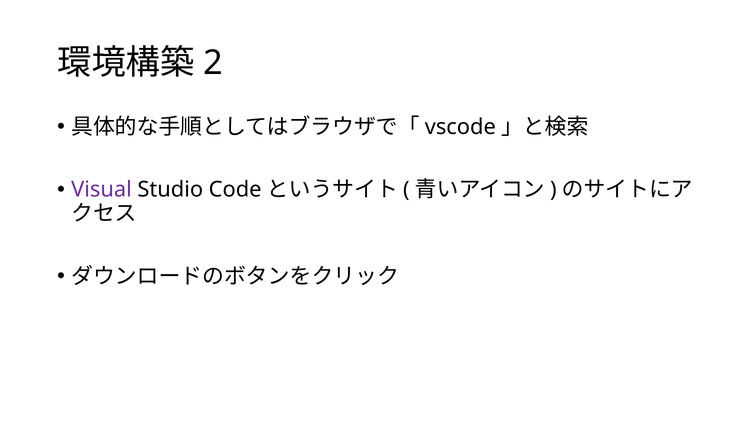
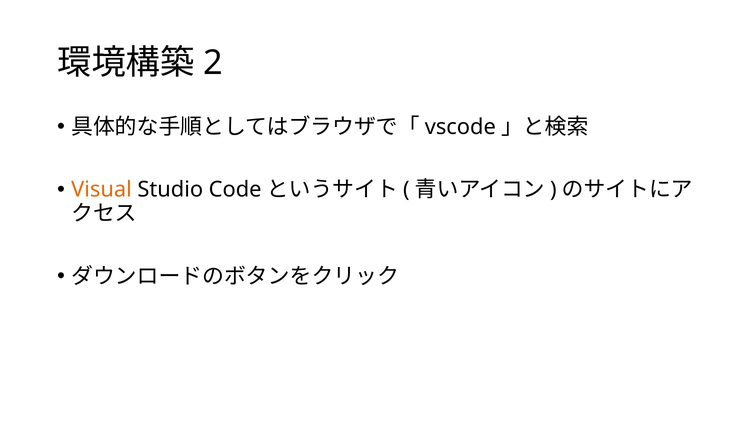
Visual colour: purple -> orange
